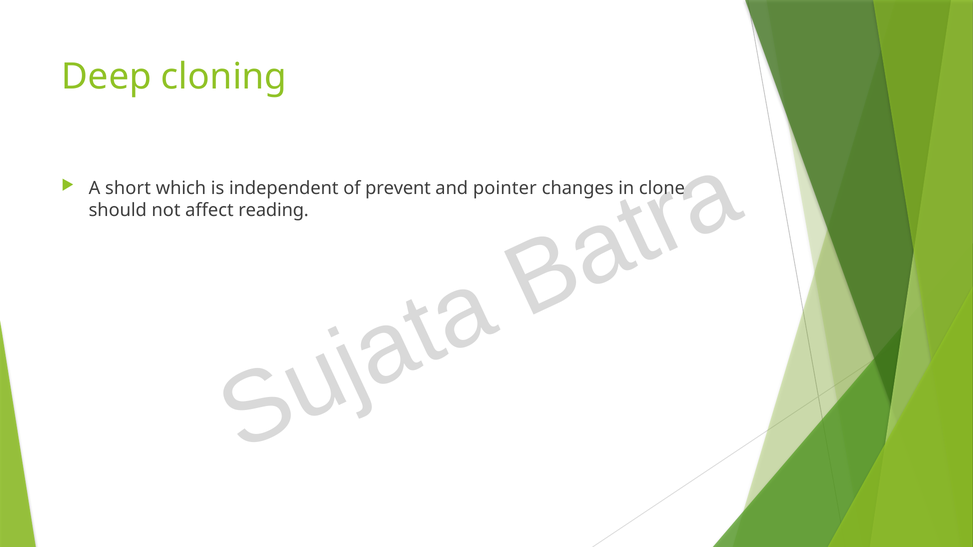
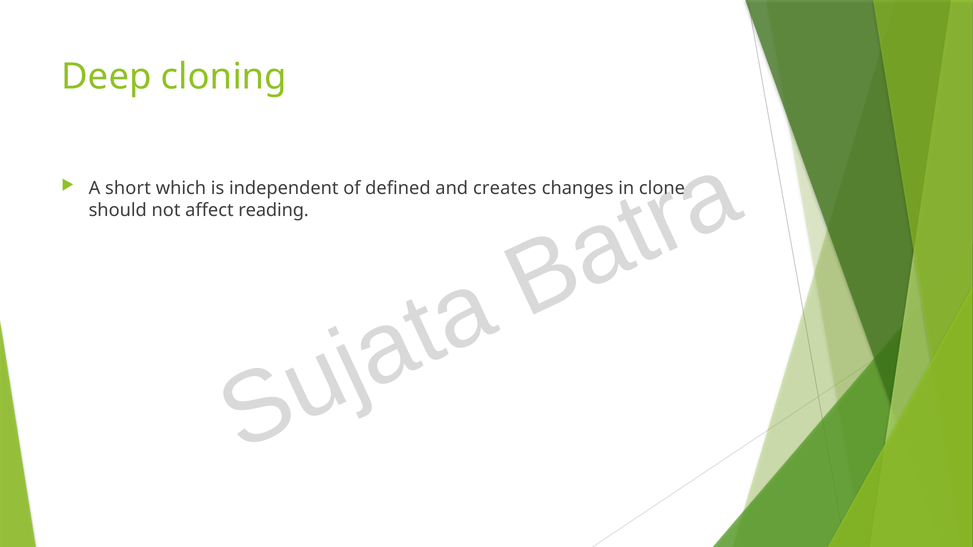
prevent: prevent -> defined
pointer: pointer -> creates
